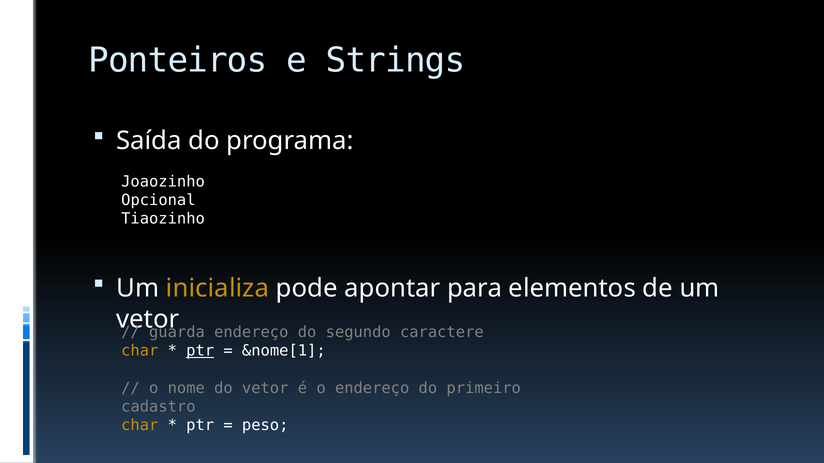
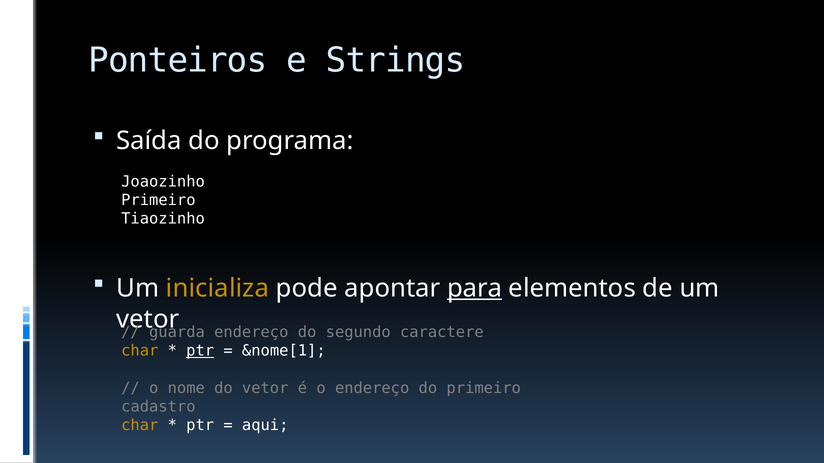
Opcional at (158, 200): Opcional -> Primeiro
para underline: none -> present
peso: peso -> aqui
